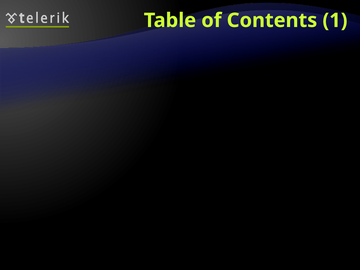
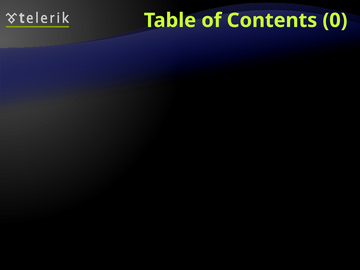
1: 1 -> 0
